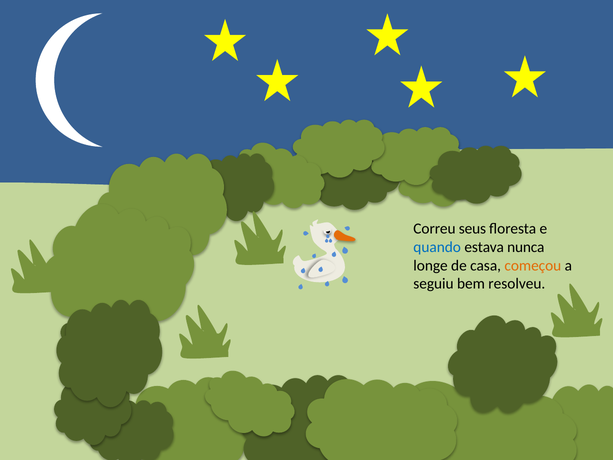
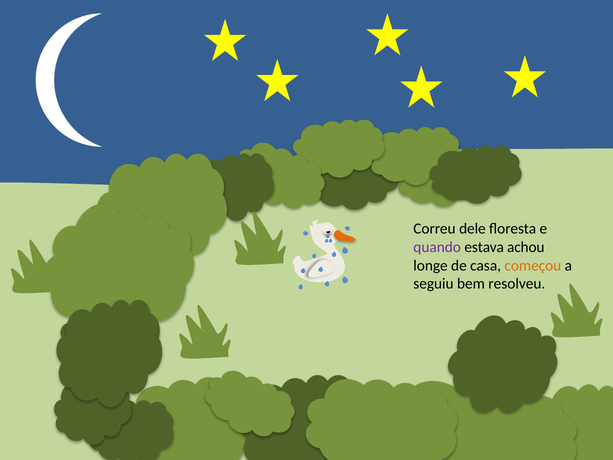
seus: seus -> dele
quando colour: blue -> purple
nunca: nunca -> achou
